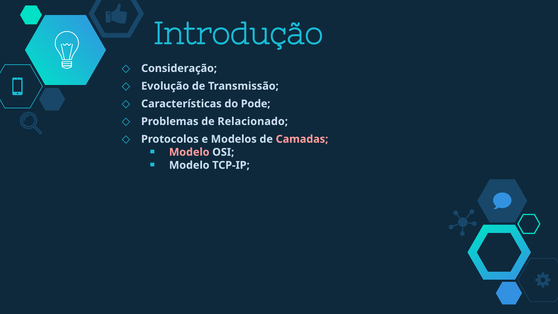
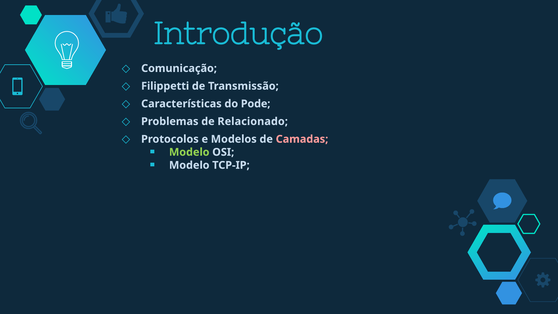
Consideração: Consideração -> Comunicação
Evolução: Evolução -> Filippetti
Modelo at (189, 152) colour: pink -> light green
